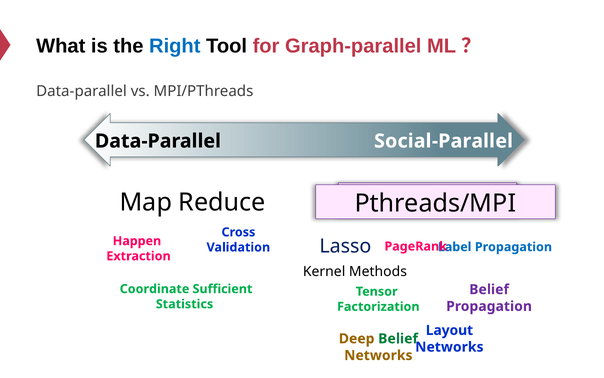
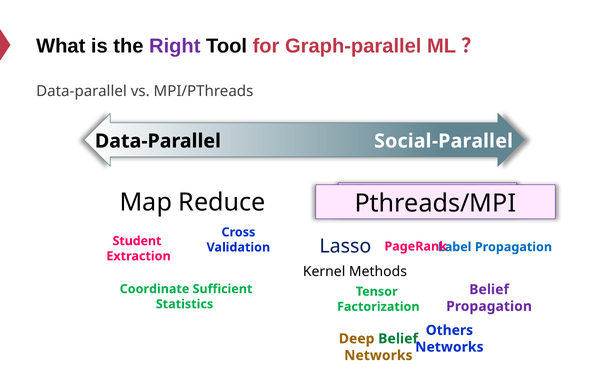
Right colour: blue -> purple
Happen: Happen -> Student
Layout: Layout -> Others
